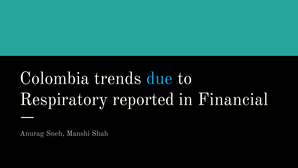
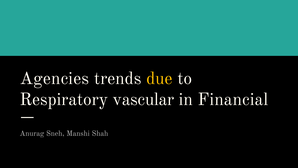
Colombia: Colombia -> Agencies
due colour: light blue -> yellow
reported: reported -> vascular
